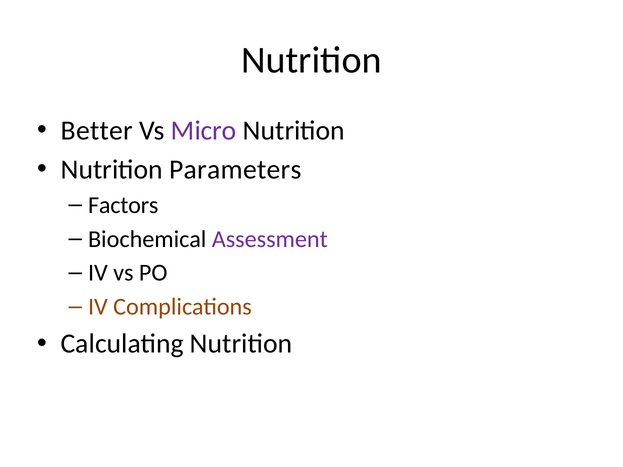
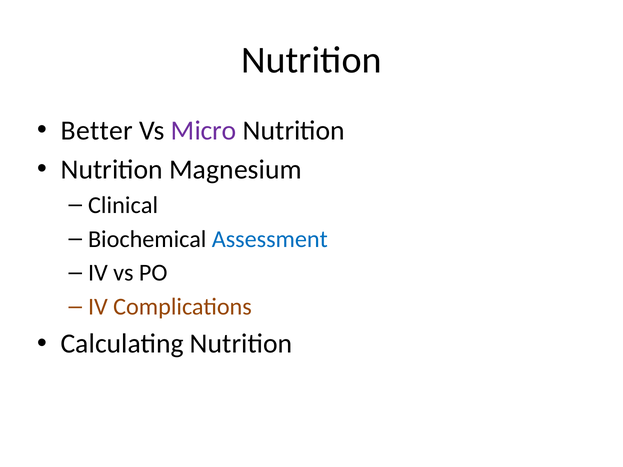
Parameters: Parameters -> Magnesium
Factors: Factors -> Clinical
Assessment colour: purple -> blue
